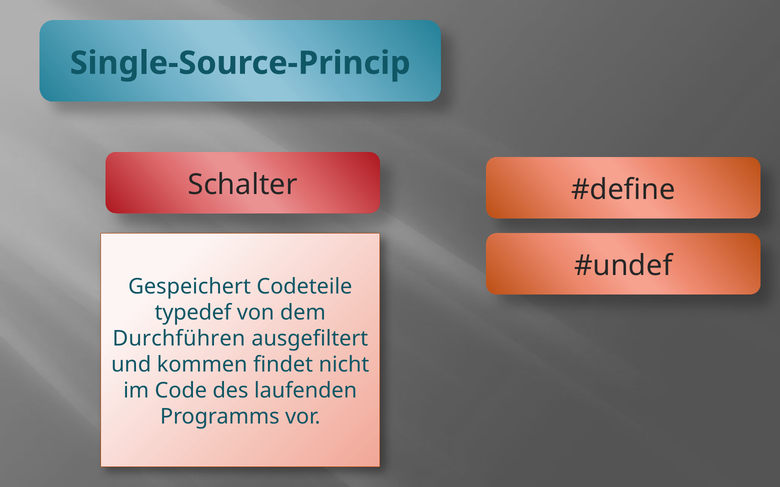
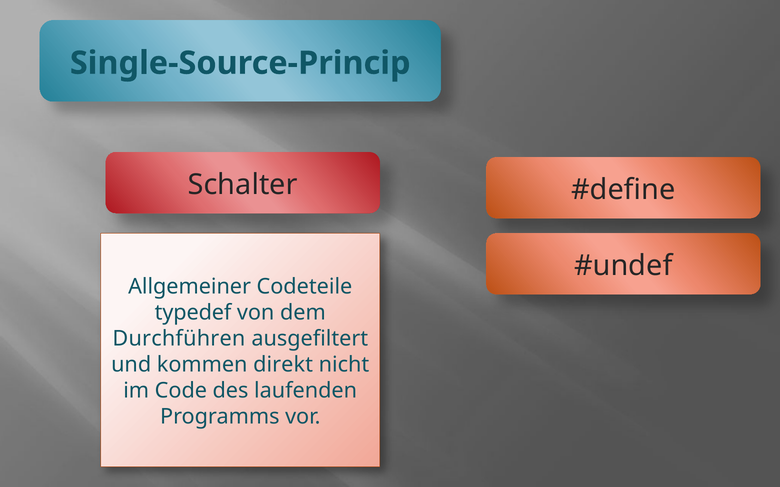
Gespeichert: Gespeichert -> Allgemeiner
findet: findet -> direkt
